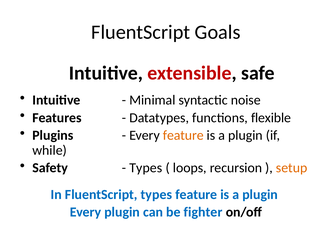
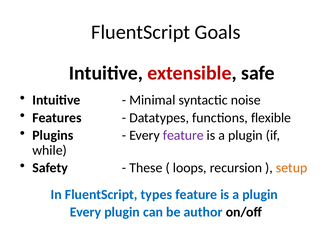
feature at (183, 135) colour: orange -> purple
Types at (146, 168): Types -> These
fighter: fighter -> author
